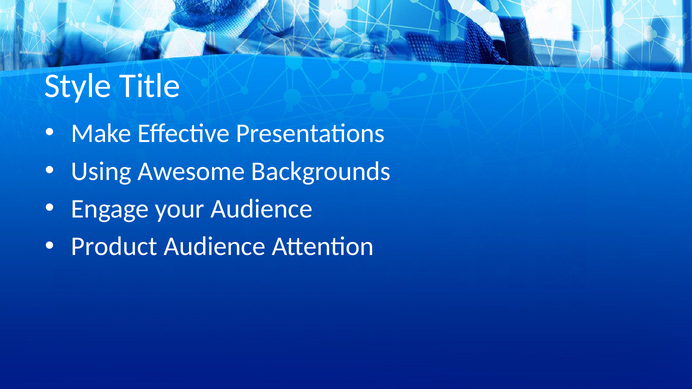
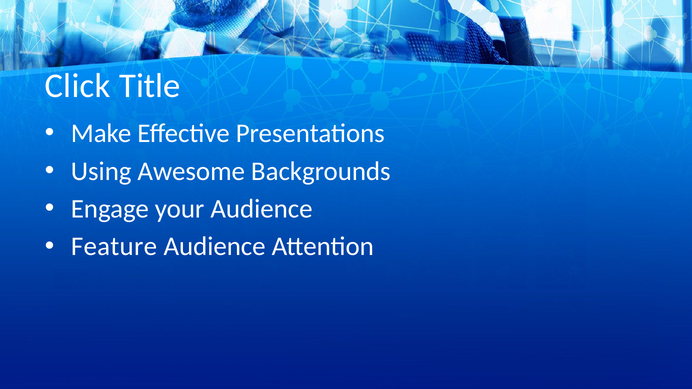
Style: Style -> Click
Product: Product -> Feature
